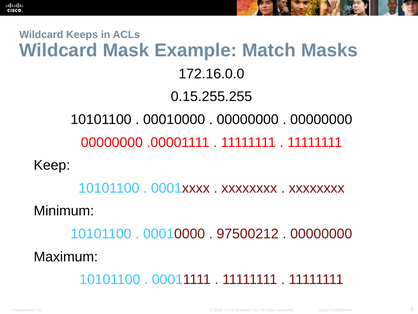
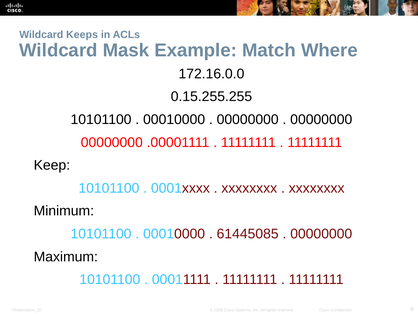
Masks: Masks -> Where
97500212: 97500212 -> 61445085
